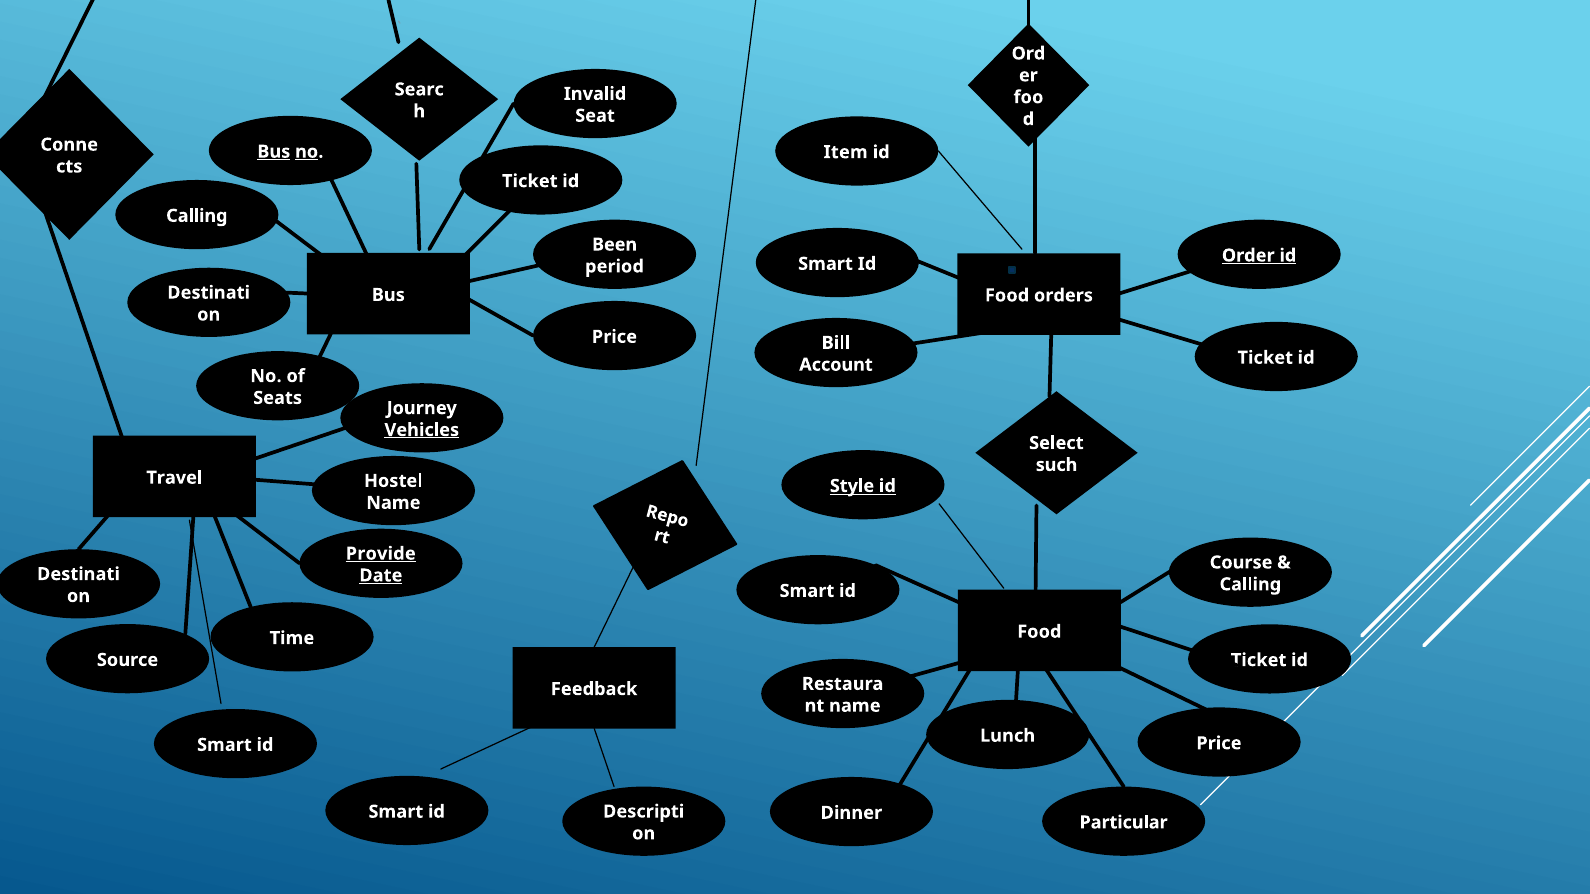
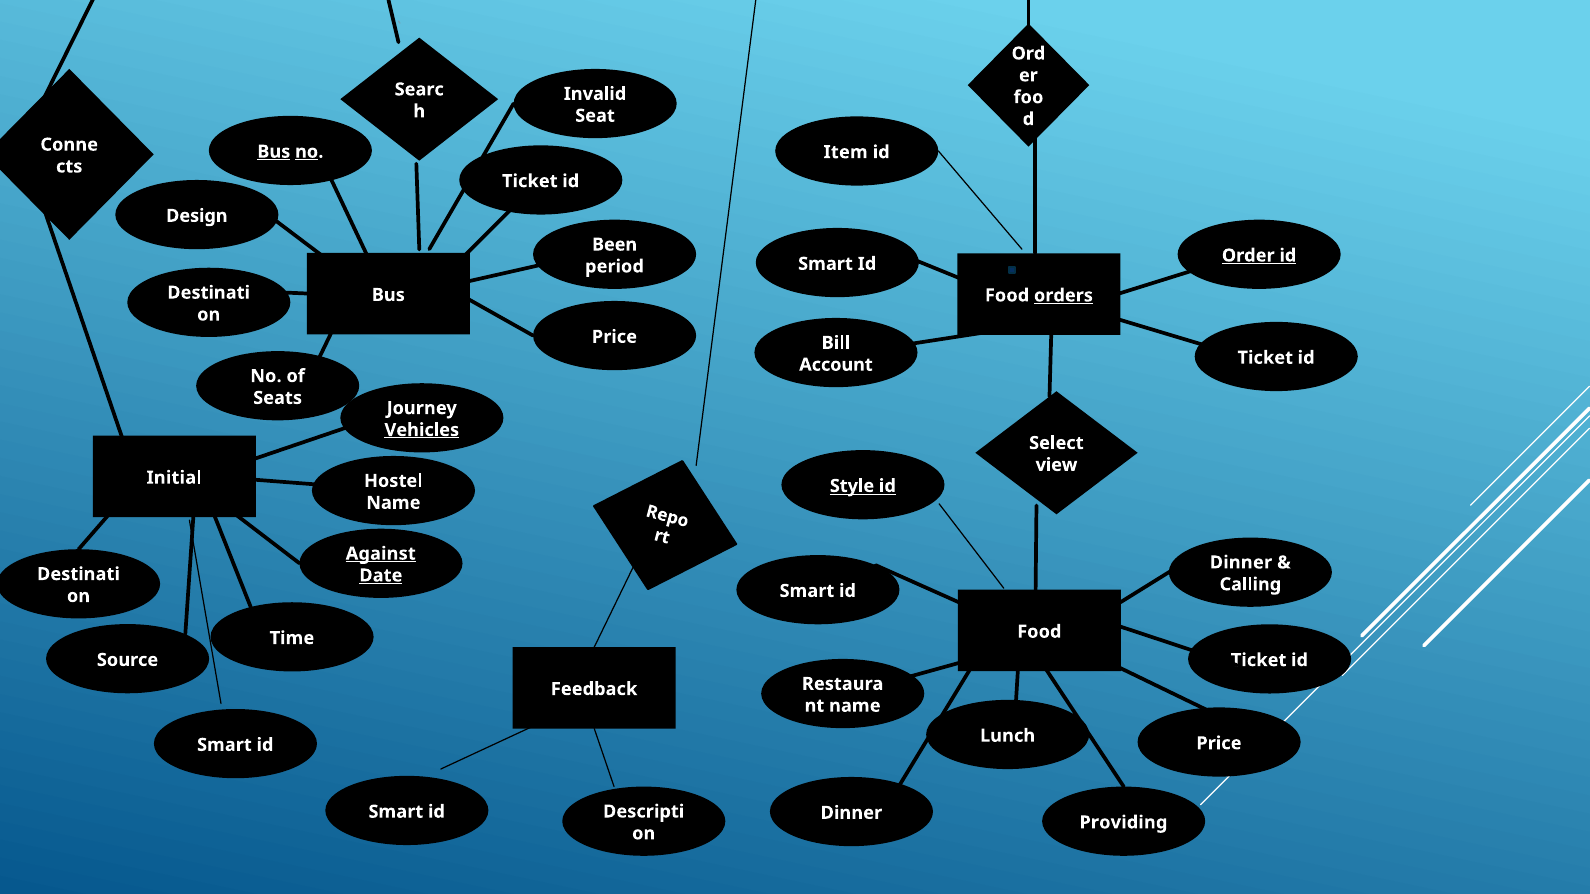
Calling at (197, 216): Calling -> Design
orders underline: none -> present
such: such -> view
Travel: Travel -> Initial
Provide: Provide -> Against
Course at (1241, 563): Course -> Dinner
Particular: Particular -> Providing
